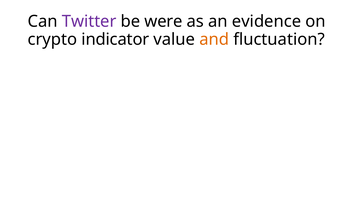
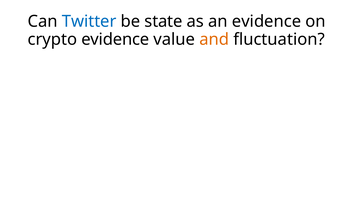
Twitter colour: purple -> blue
were: were -> state
crypto indicator: indicator -> evidence
